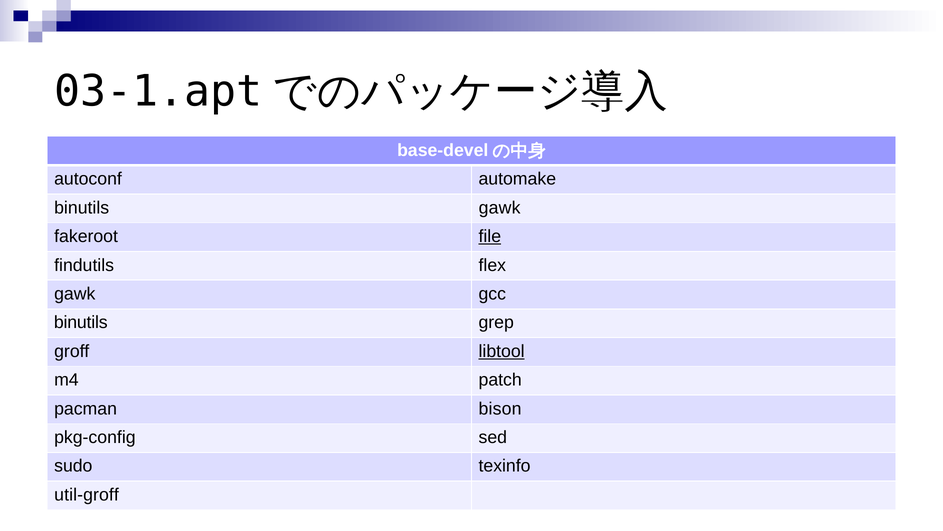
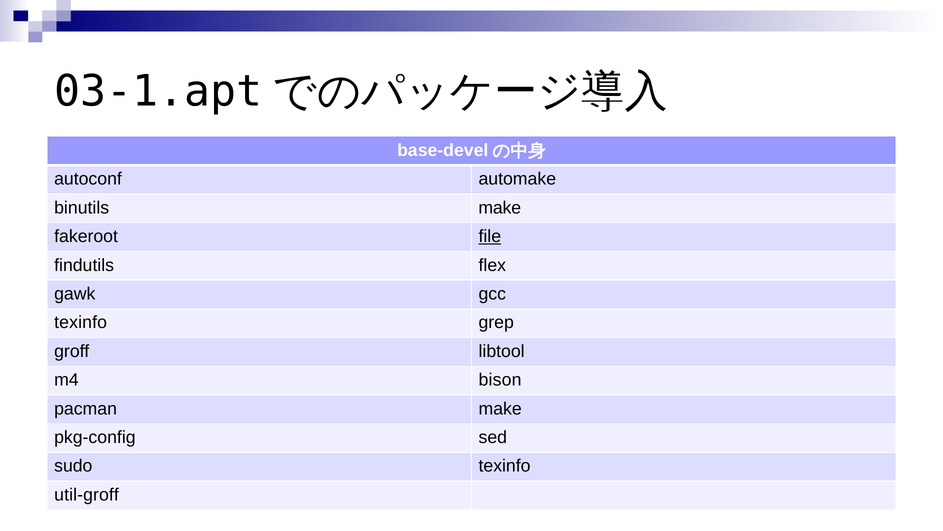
binutils gawk: gawk -> make
binutils at (81, 322): binutils -> texinfo
libtool underline: present -> none
patch: patch -> bison
pacman bison: bison -> make
